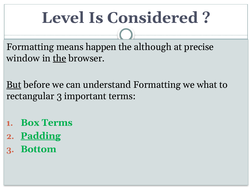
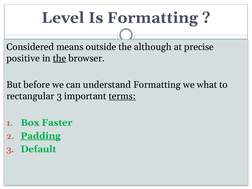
Is Considered: Considered -> Formatting
Formatting at (30, 47): Formatting -> Considered
happen: happen -> outside
window: window -> positive
But underline: present -> none
terms at (122, 96) underline: none -> present
Box Terms: Terms -> Faster
Bottom: Bottom -> Default
